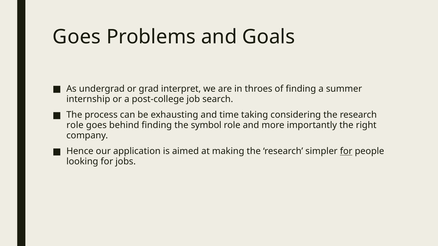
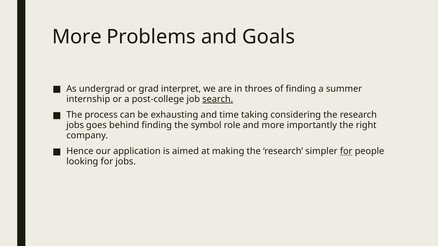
Goes at (77, 37): Goes -> More
search underline: none -> present
role at (75, 125): role -> jobs
